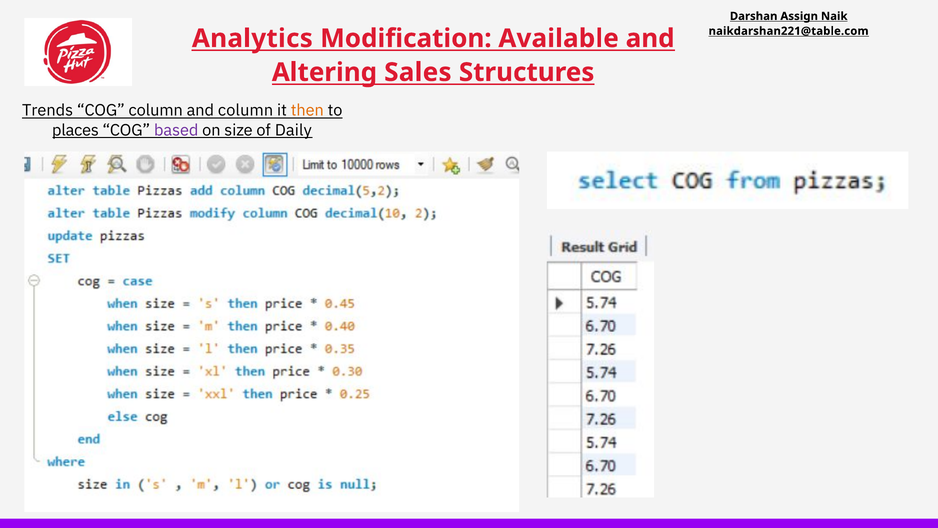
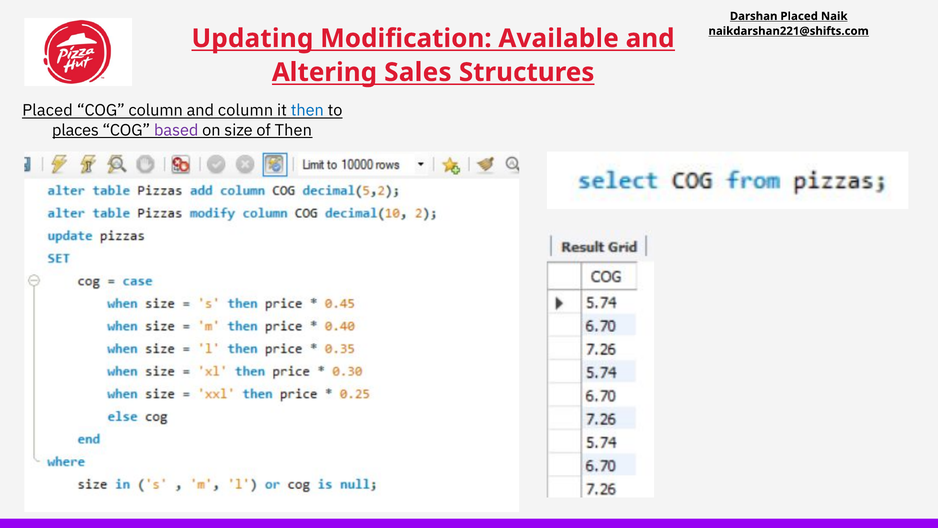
Darshan Assign: Assign -> Placed
naikdarshan221@table.com: naikdarshan221@table.com -> naikdarshan221@shifts.com
Analytics: Analytics -> Updating
Trends at (48, 111): Trends -> Placed
then at (307, 111) colour: orange -> blue
of Daily: Daily -> Then
